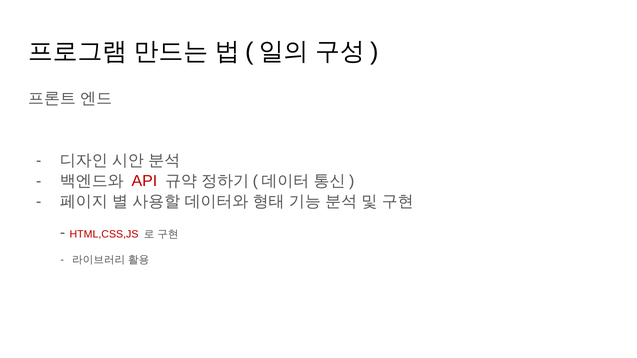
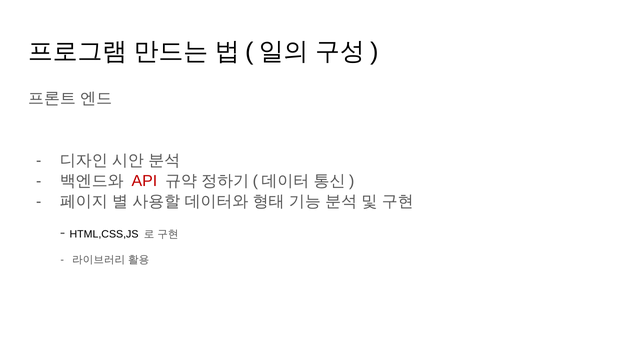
HTML,CSS,JS colour: red -> black
